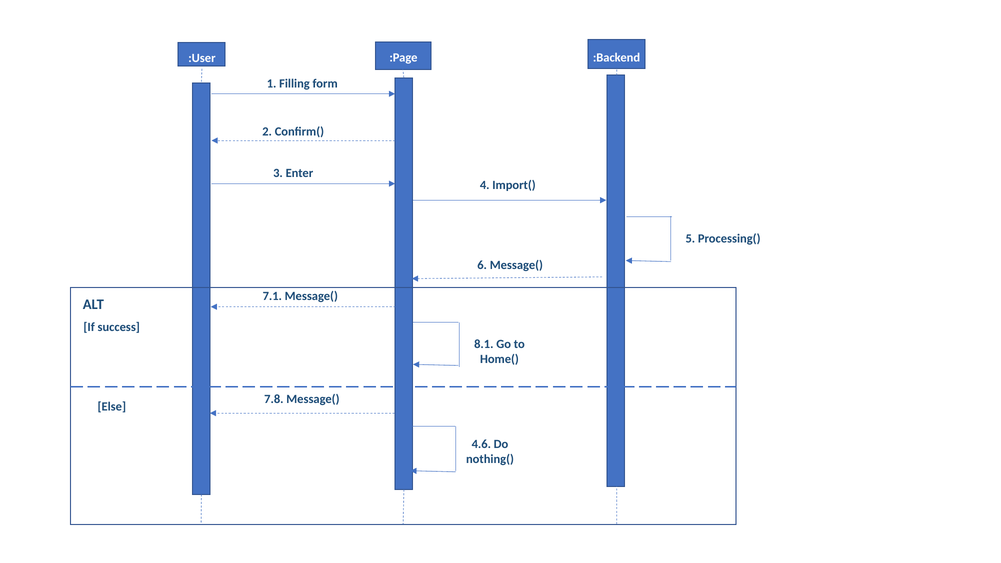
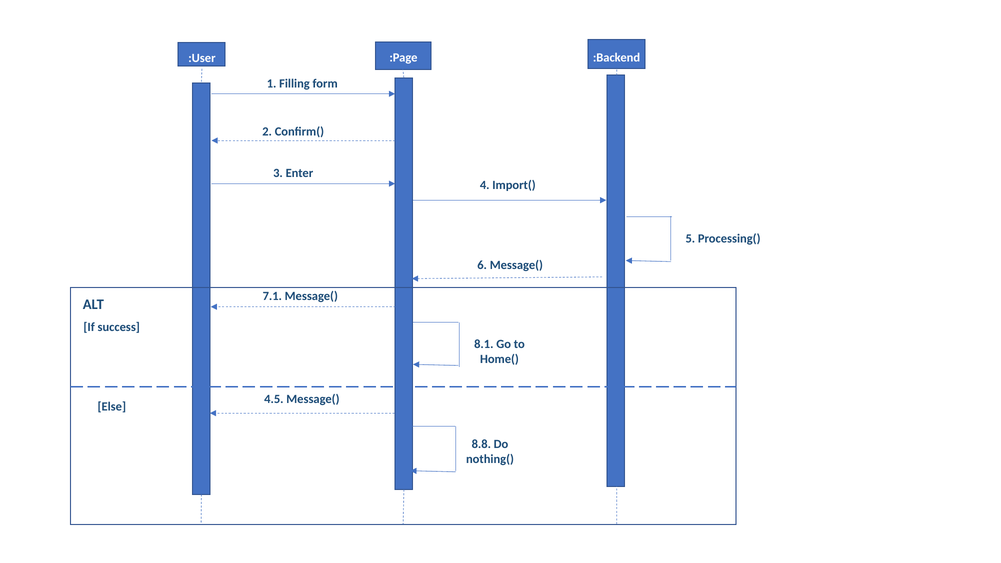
7.8: 7.8 -> 4.5
4.6: 4.6 -> 8.8
